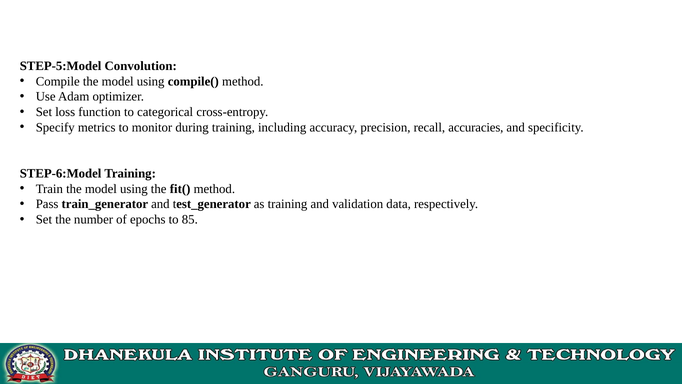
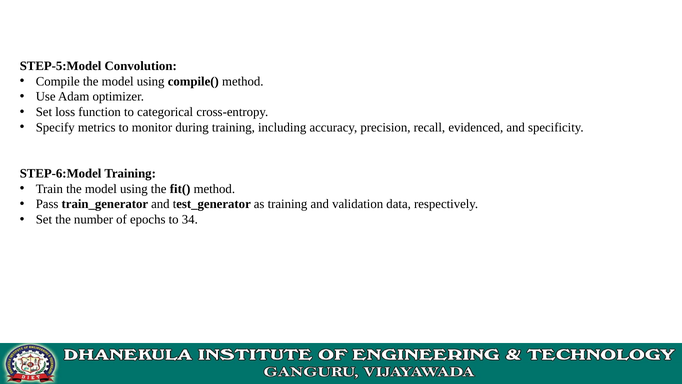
accuracies: accuracies -> evidenced
85: 85 -> 34
